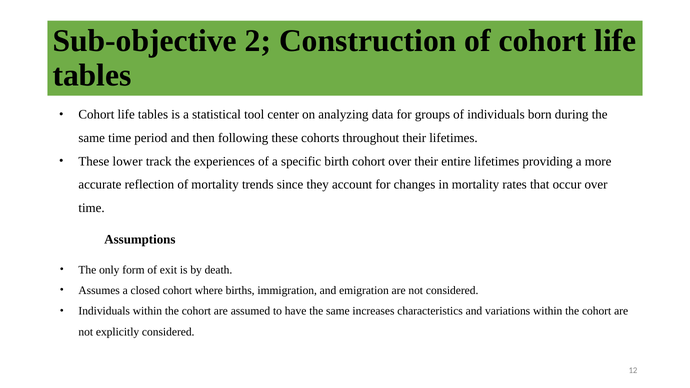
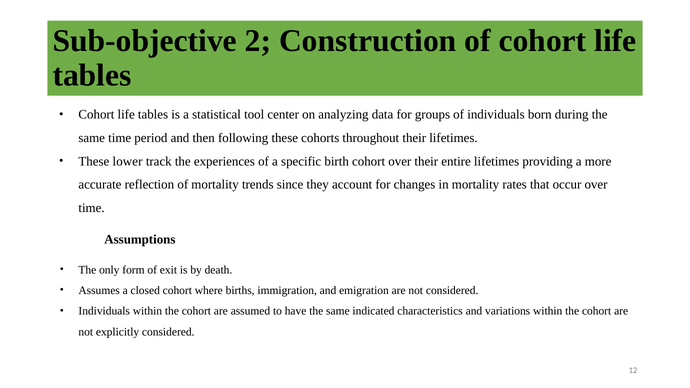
increases: increases -> indicated
